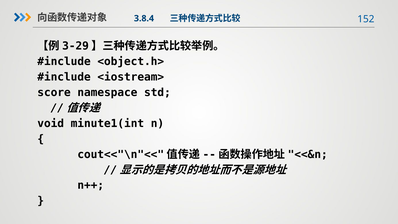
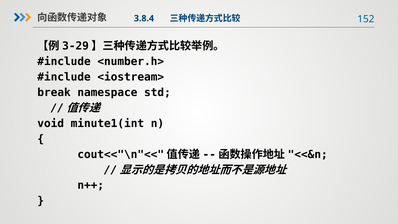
<object.h>: <object.h> -> <number.h>
score: score -> break
